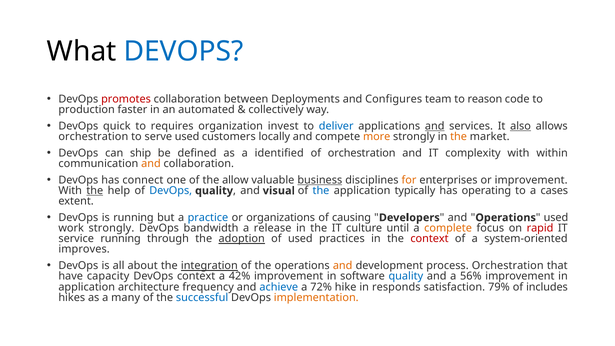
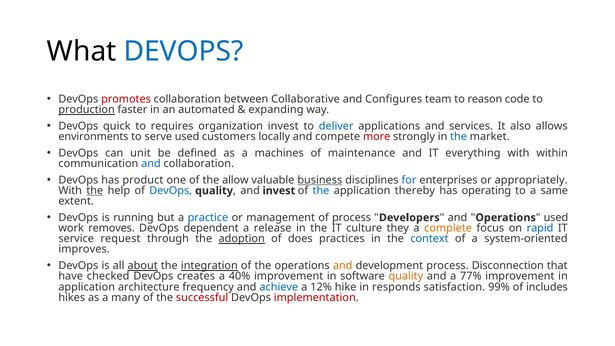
Deployments: Deployments -> Collaborative
production underline: none -> present
collectively: collectively -> expanding
and at (435, 126) underline: present -> none
also underline: present -> none
orchestration at (93, 137): orchestration -> environments
more colour: orange -> red
the at (459, 137) colour: orange -> blue
ship: ship -> unit
identified: identified -> machines
of orchestration: orchestration -> maintenance
complexity: complexity -> everything
and at (151, 164) colour: orange -> blue
connect: connect -> product
for colour: orange -> blue
or improvement: improvement -> appropriately
and visual: visual -> invest
typically: typically -> thereby
cases: cases -> same
organizations: organizations -> management
of causing: causing -> process
work strongly: strongly -> removes
bandwidth: bandwidth -> dependent
until: until -> they
rapid colour: red -> blue
service running: running -> request
of used: used -> does
context at (430, 239) colour: red -> blue
about underline: none -> present
process Orchestration: Orchestration -> Disconnection
capacity: capacity -> checked
DevOps context: context -> creates
42%: 42% -> 40%
quality at (406, 276) colour: blue -> orange
56%: 56% -> 77%
72%: 72% -> 12%
79%: 79% -> 99%
successful colour: blue -> red
implementation colour: orange -> red
